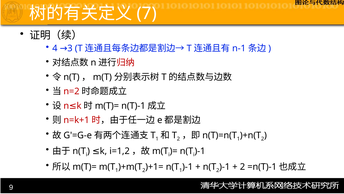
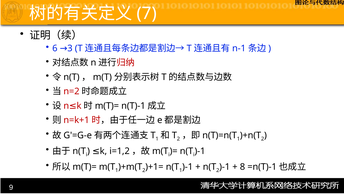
4: 4 -> 6
2 at (242, 166): 2 -> 8
